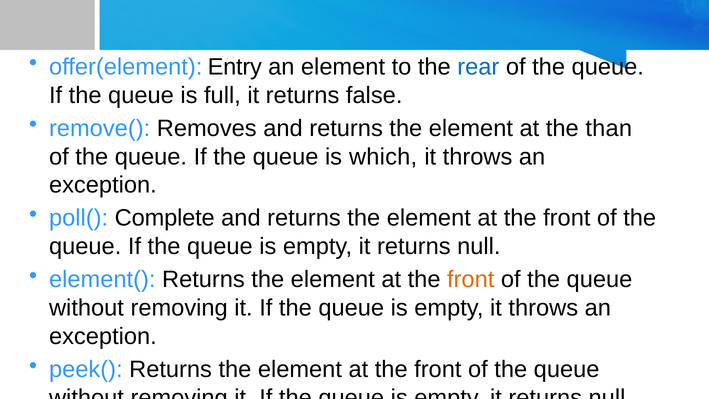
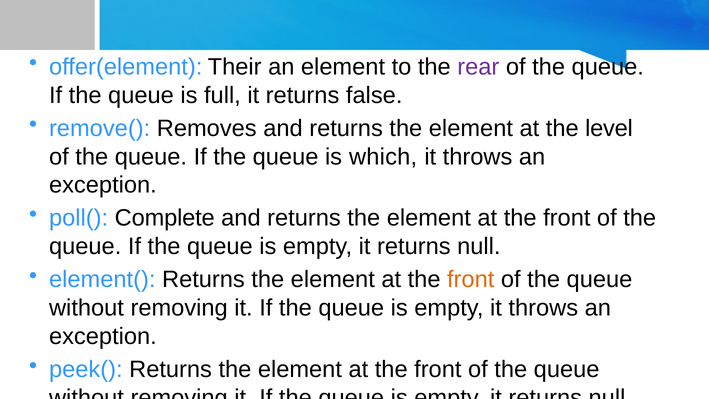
Entry: Entry -> Their
rear colour: blue -> purple
than: than -> level
